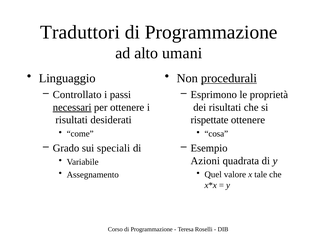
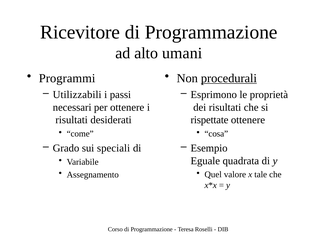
Traduttori: Traduttori -> Ricevitore
Linguaggio: Linguaggio -> Programmi
Controllato: Controllato -> Utilizzabili
necessari underline: present -> none
Azioni: Azioni -> Eguale
